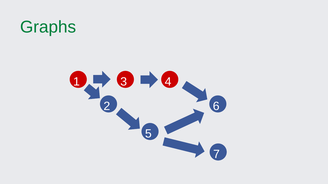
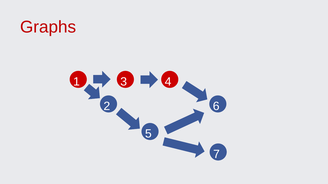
Graphs colour: green -> red
